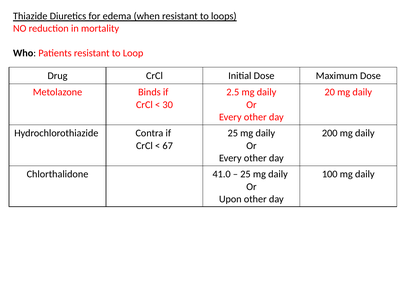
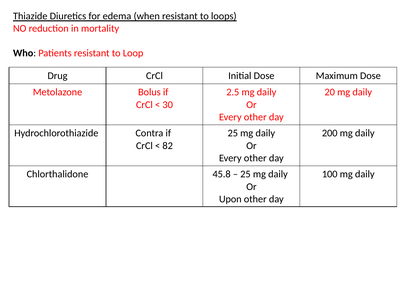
Binds: Binds -> Bolus
67: 67 -> 82
41.0: 41.0 -> 45.8
